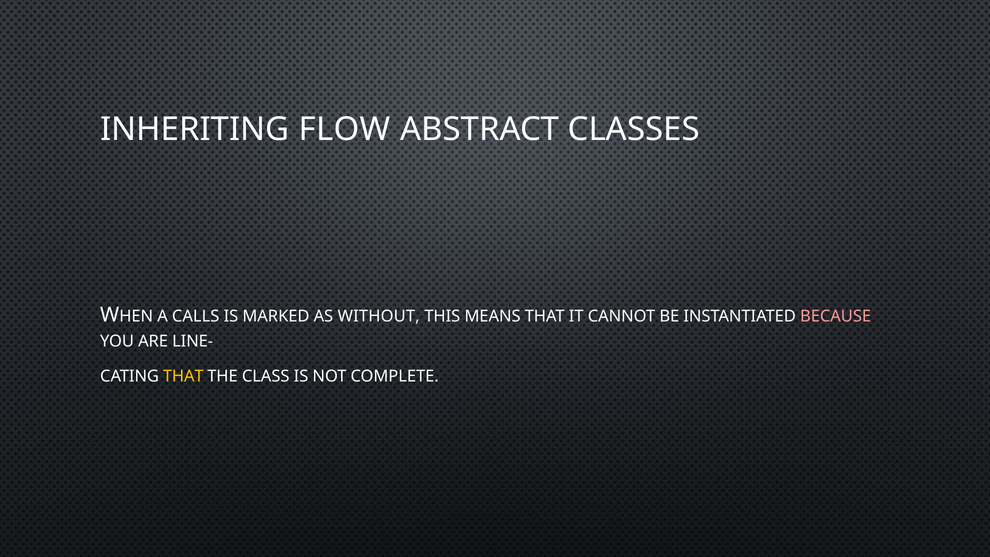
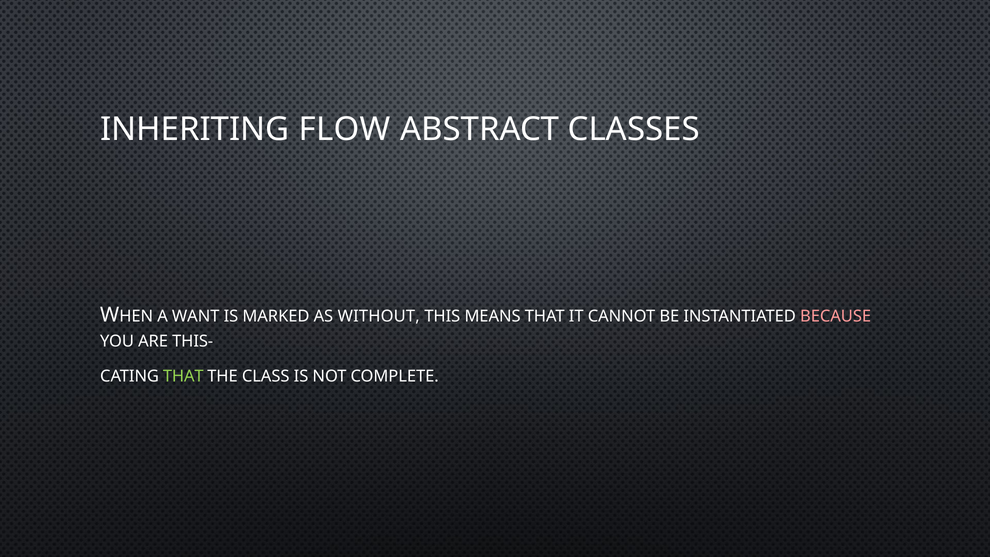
CALLS: CALLS -> WANT
LINE-: LINE- -> THIS-
THAT at (183, 376) colour: yellow -> light green
